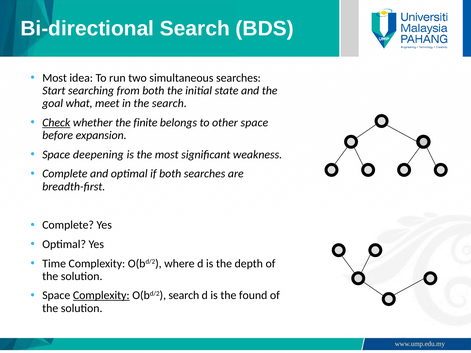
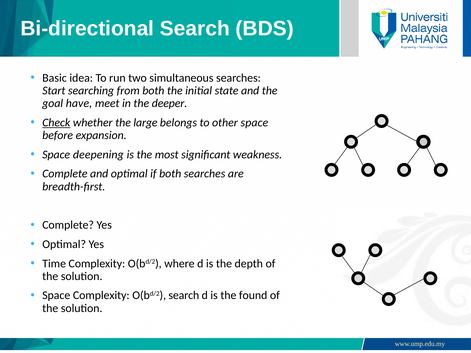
Most at (55, 78): Most -> Basic
what: what -> have
the search: search -> deeper
finite: finite -> large
Complexity at (101, 296) underline: present -> none
